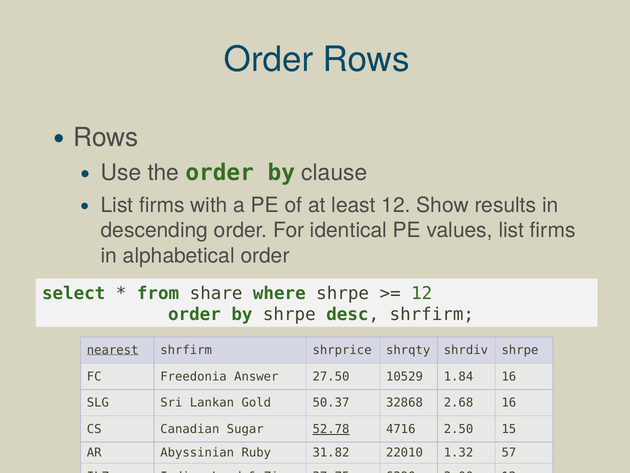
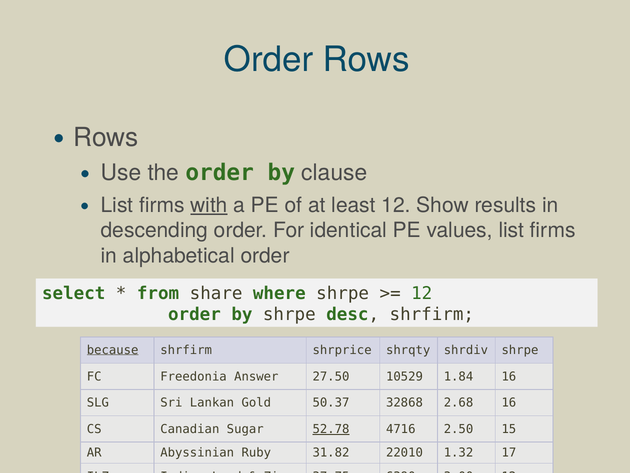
with underline: none -> present
nearest: nearest -> because
57: 57 -> 17
